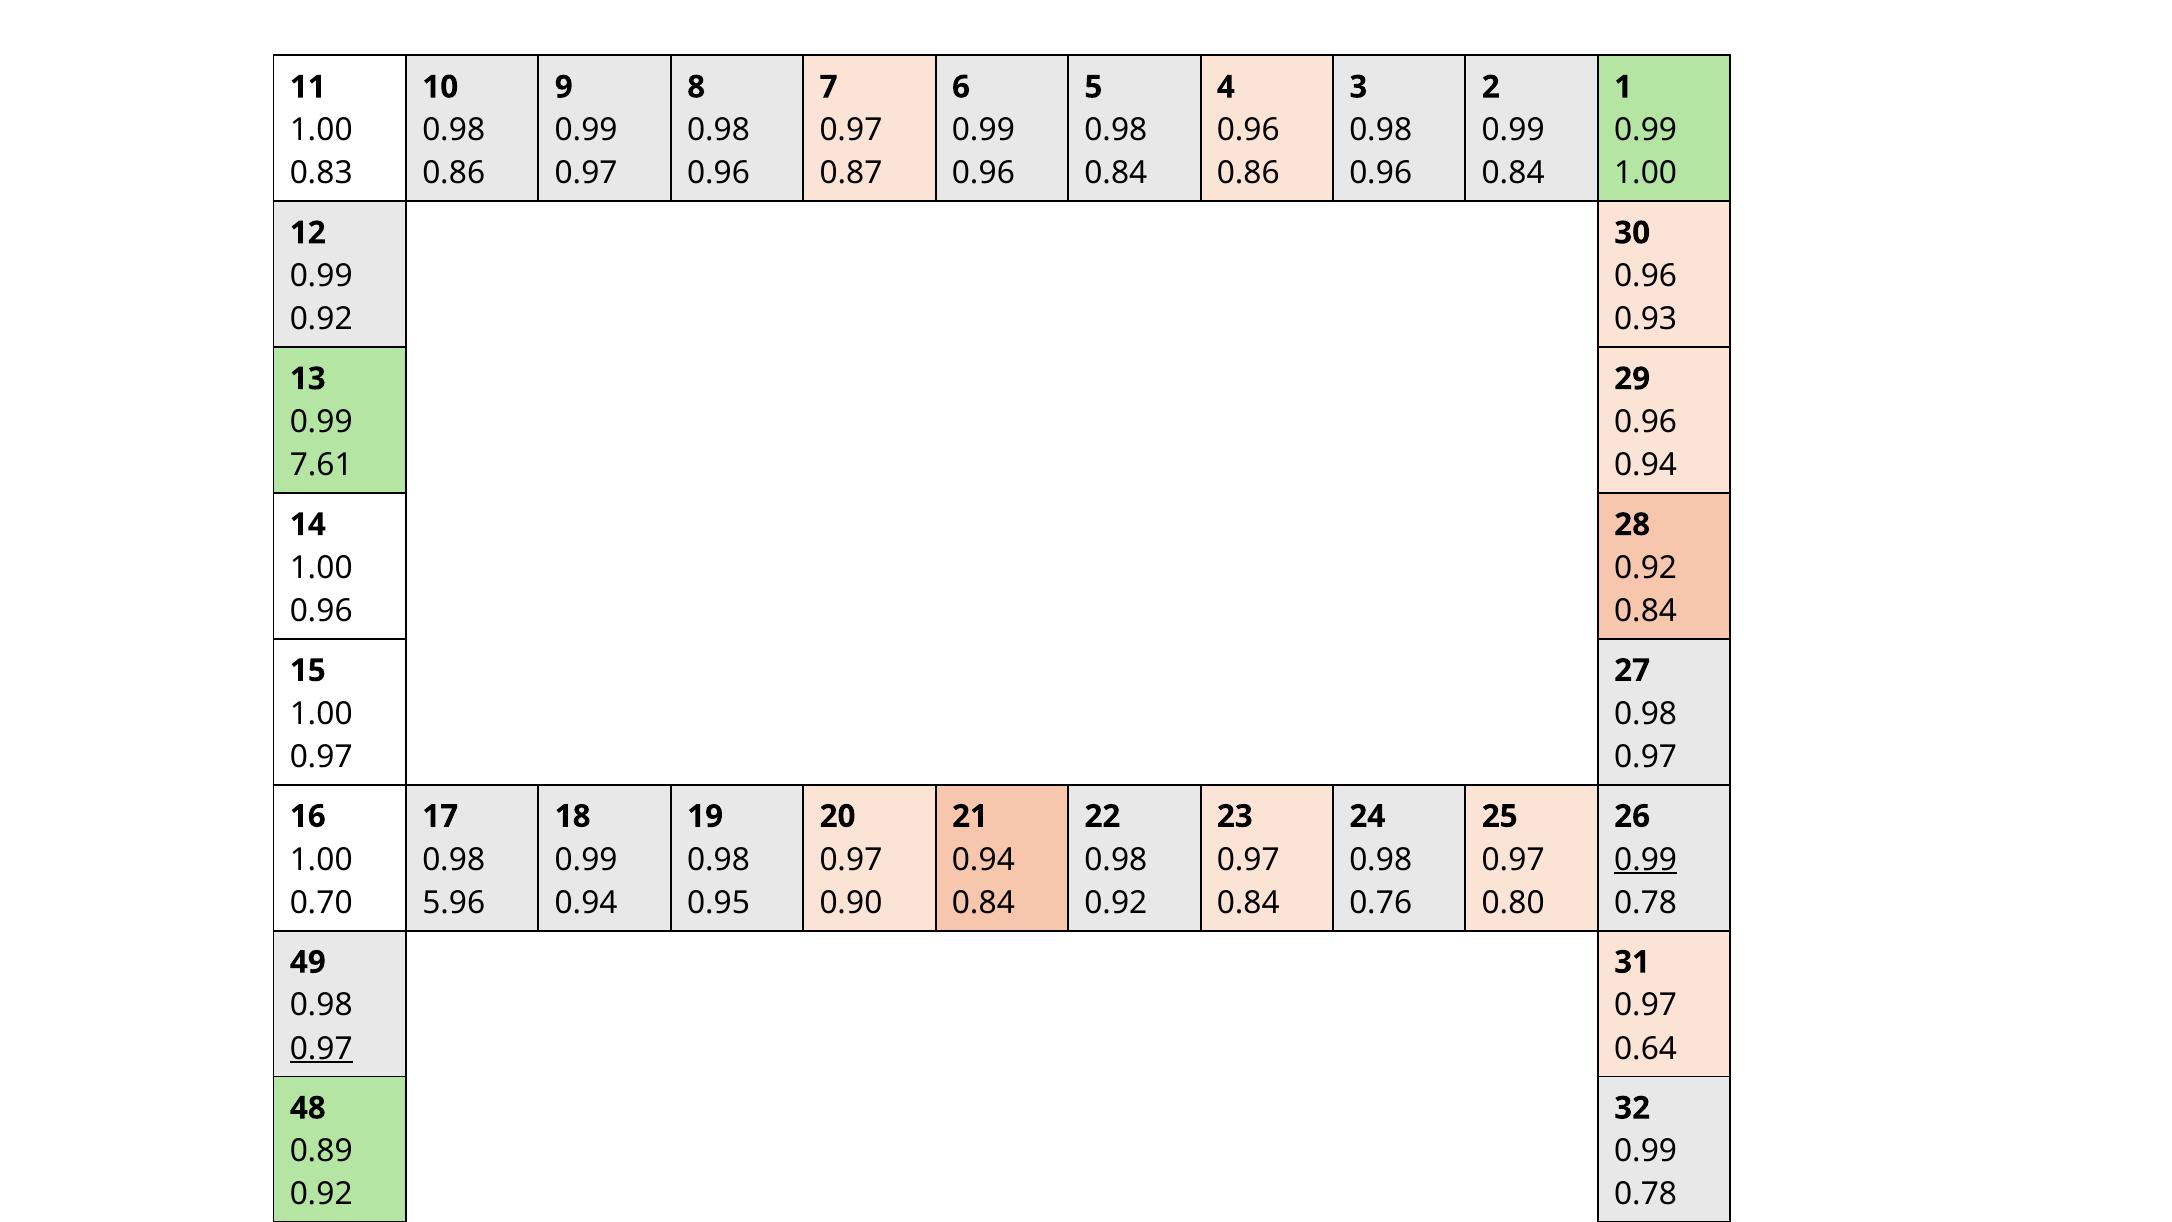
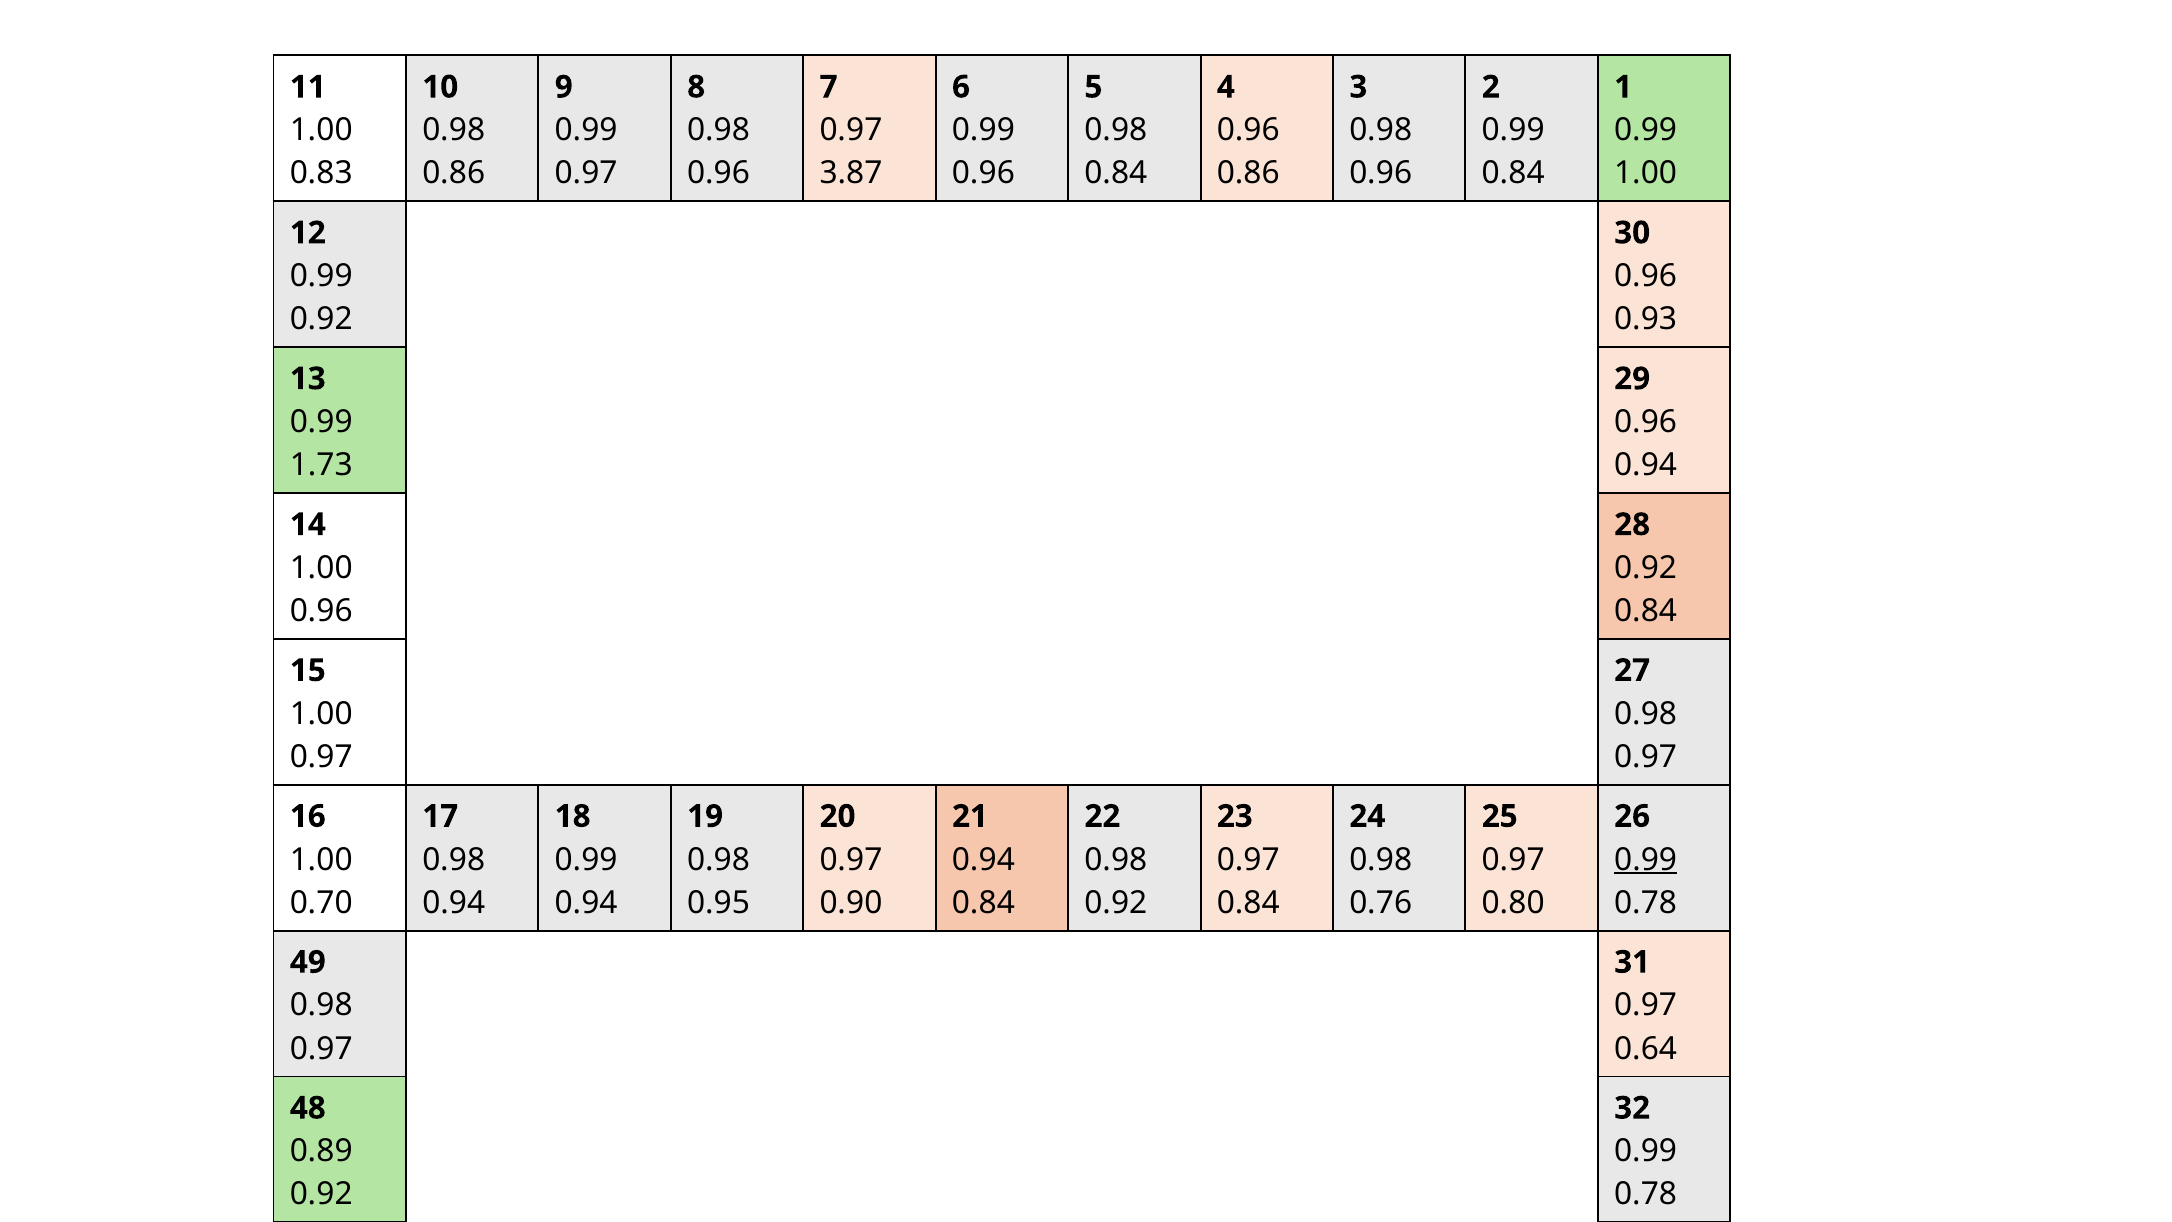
0.87 at (851, 173): 0.87 -> 3.87
7.61: 7.61 -> 1.73
5.96 at (454, 903): 5.96 -> 0.94
0.97 at (321, 1048) underline: present -> none
